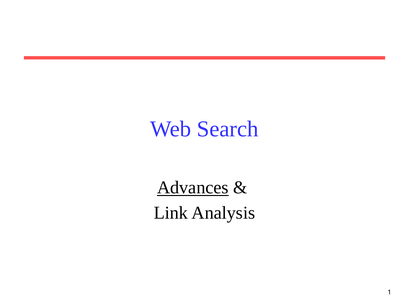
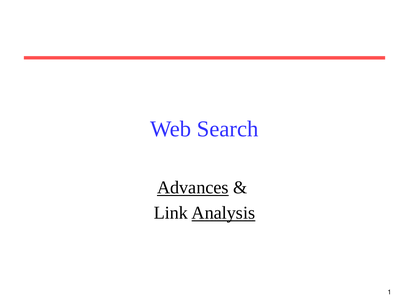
Analysis underline: none -> present
